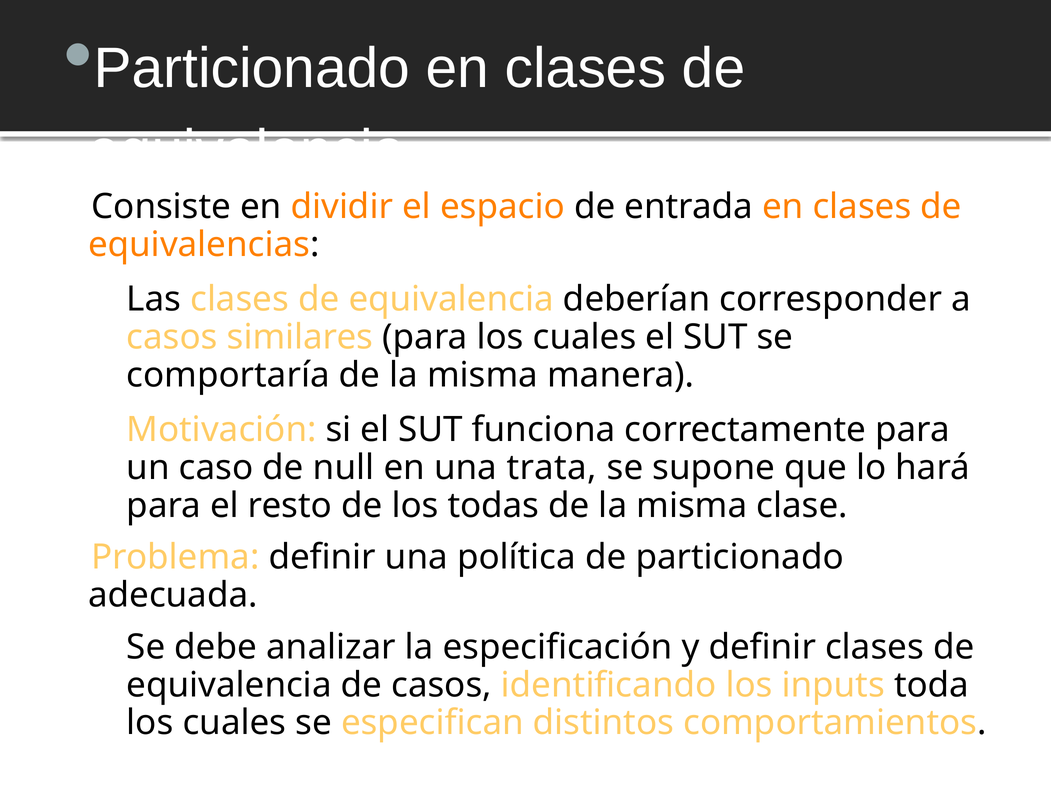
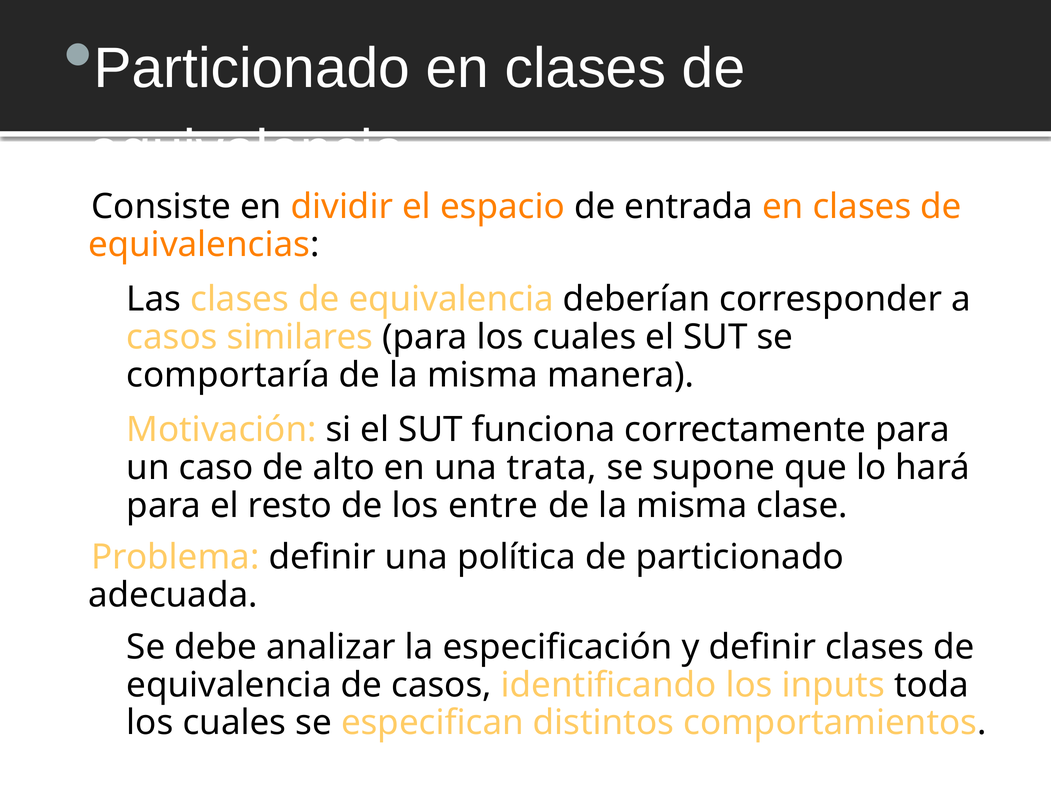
null: null -> alto
todas: todas -> entre
